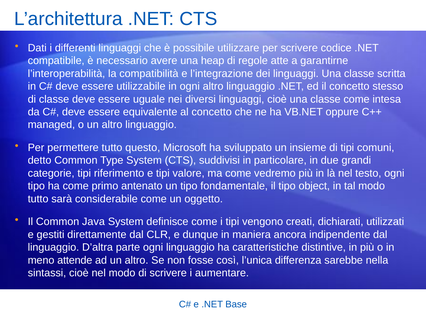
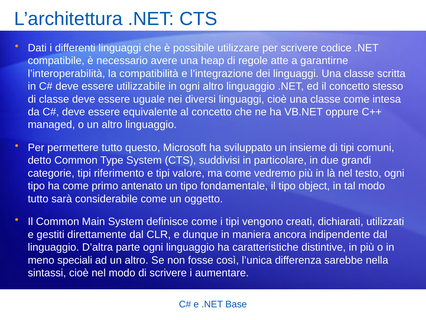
Java: Java -> Main
attende: attende -> speciali
